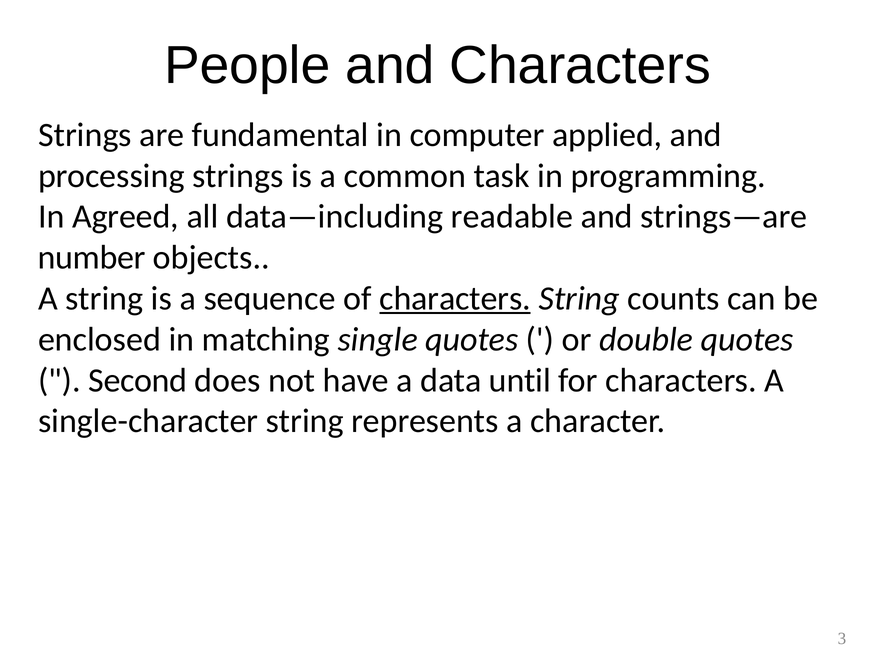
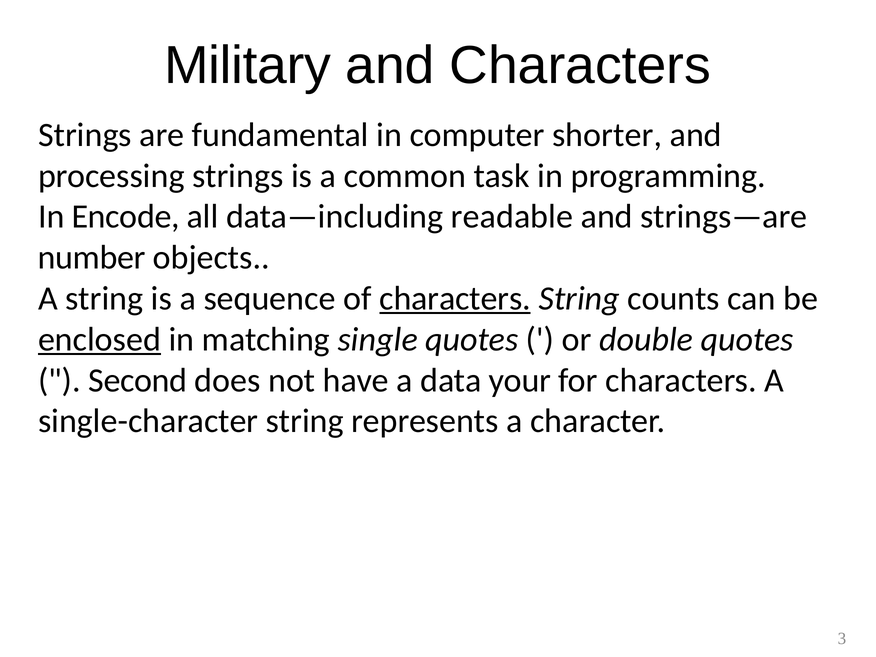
People: People -> Military
applied: applied -> shorter
Agreed: Agreed -> Encode
enclosed underline: none -> present
until: until -> your
